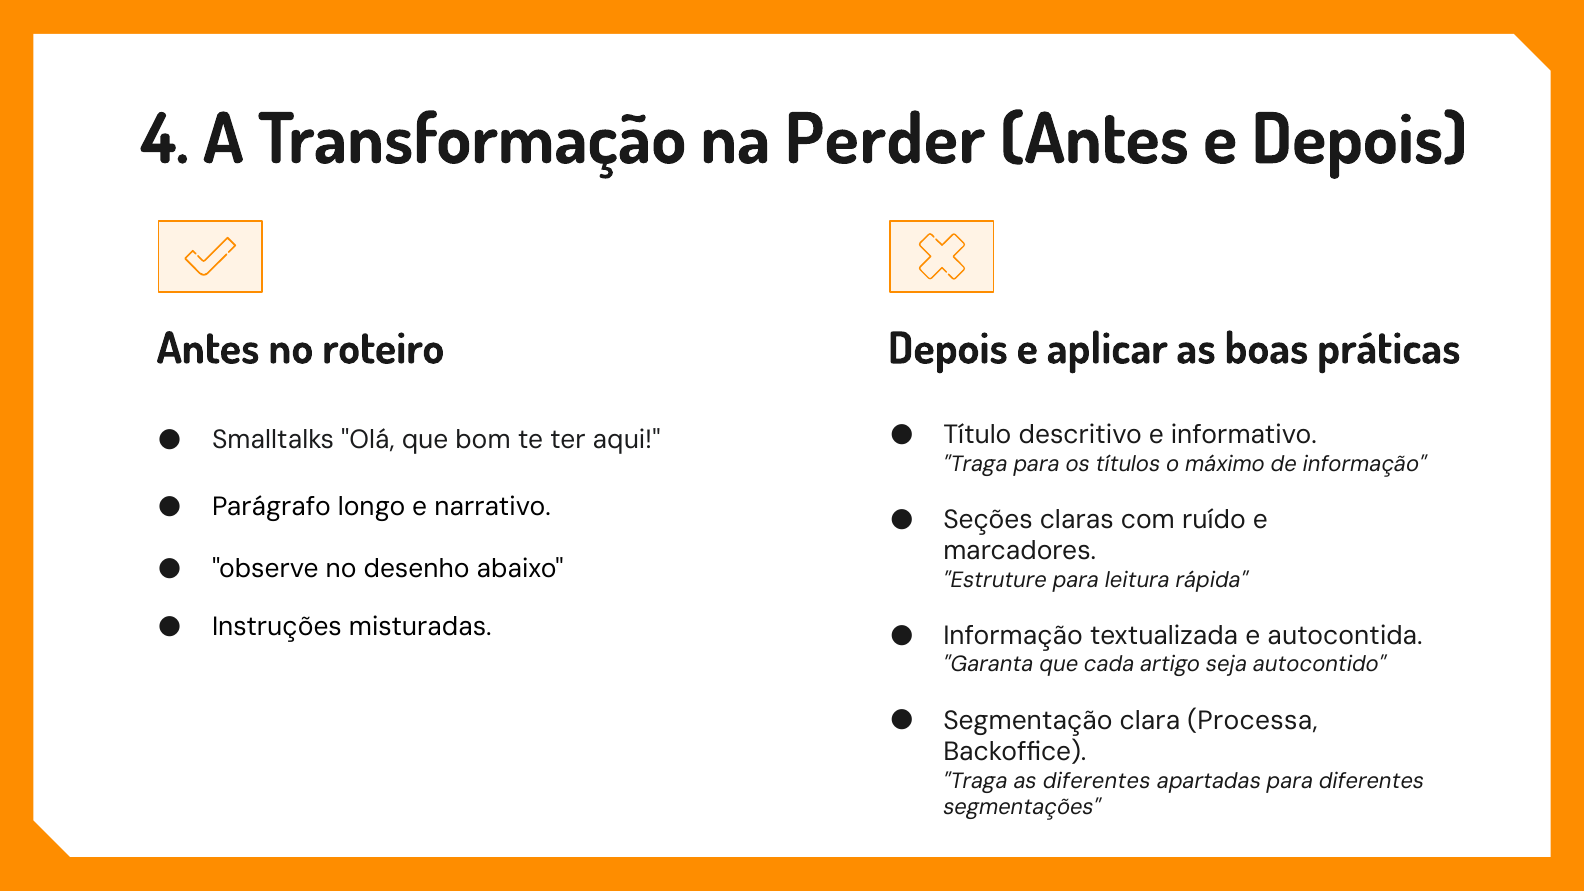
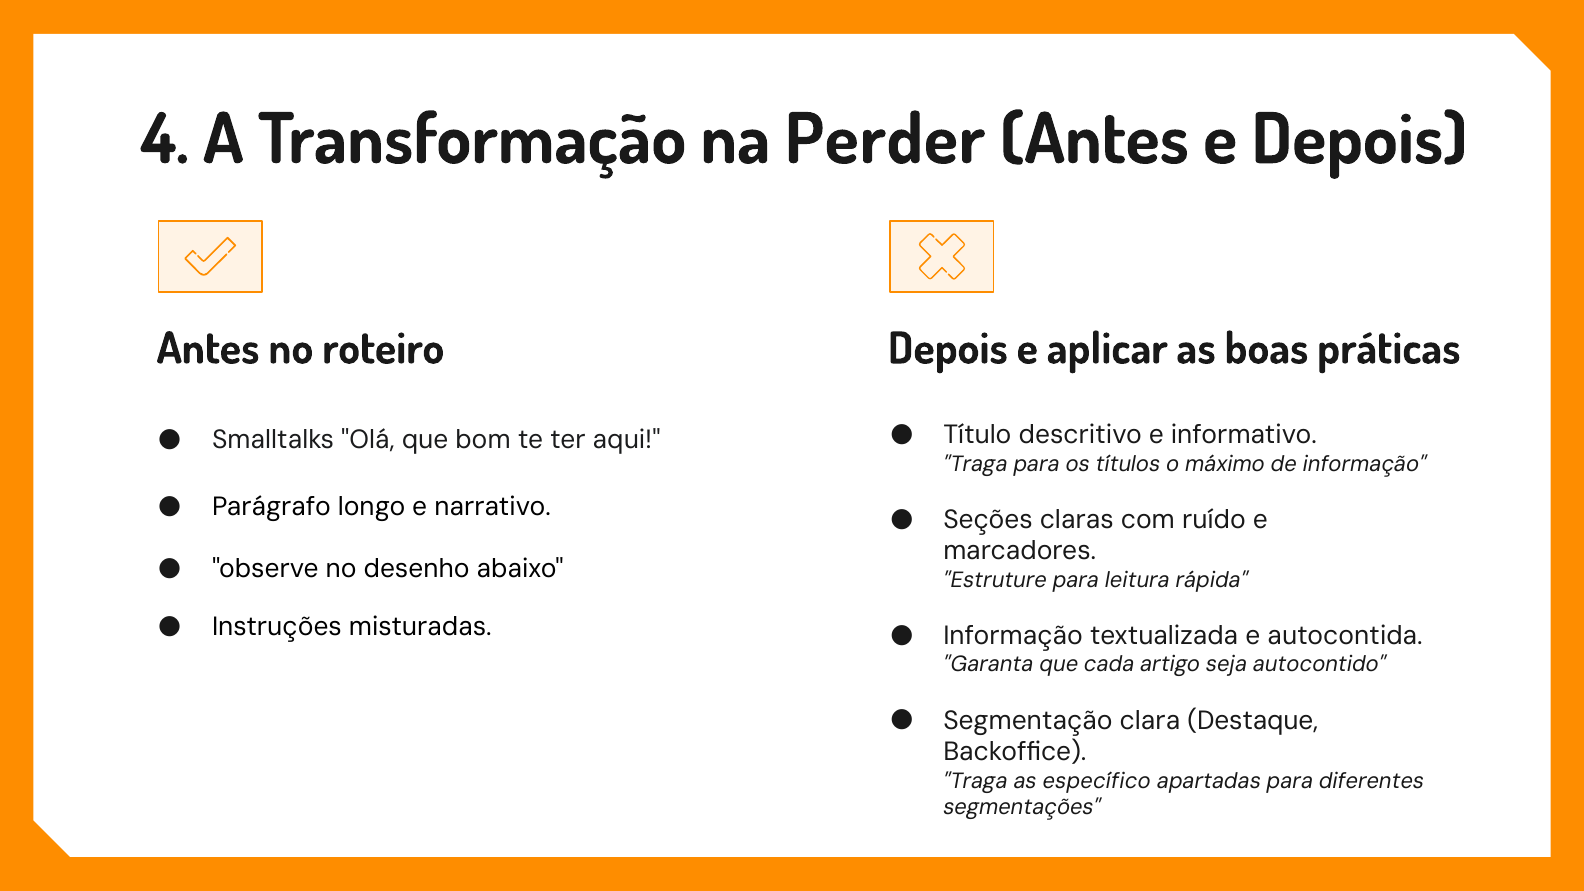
Processa: Processa -> Destaque
as diferentes: diferentes -> específico
